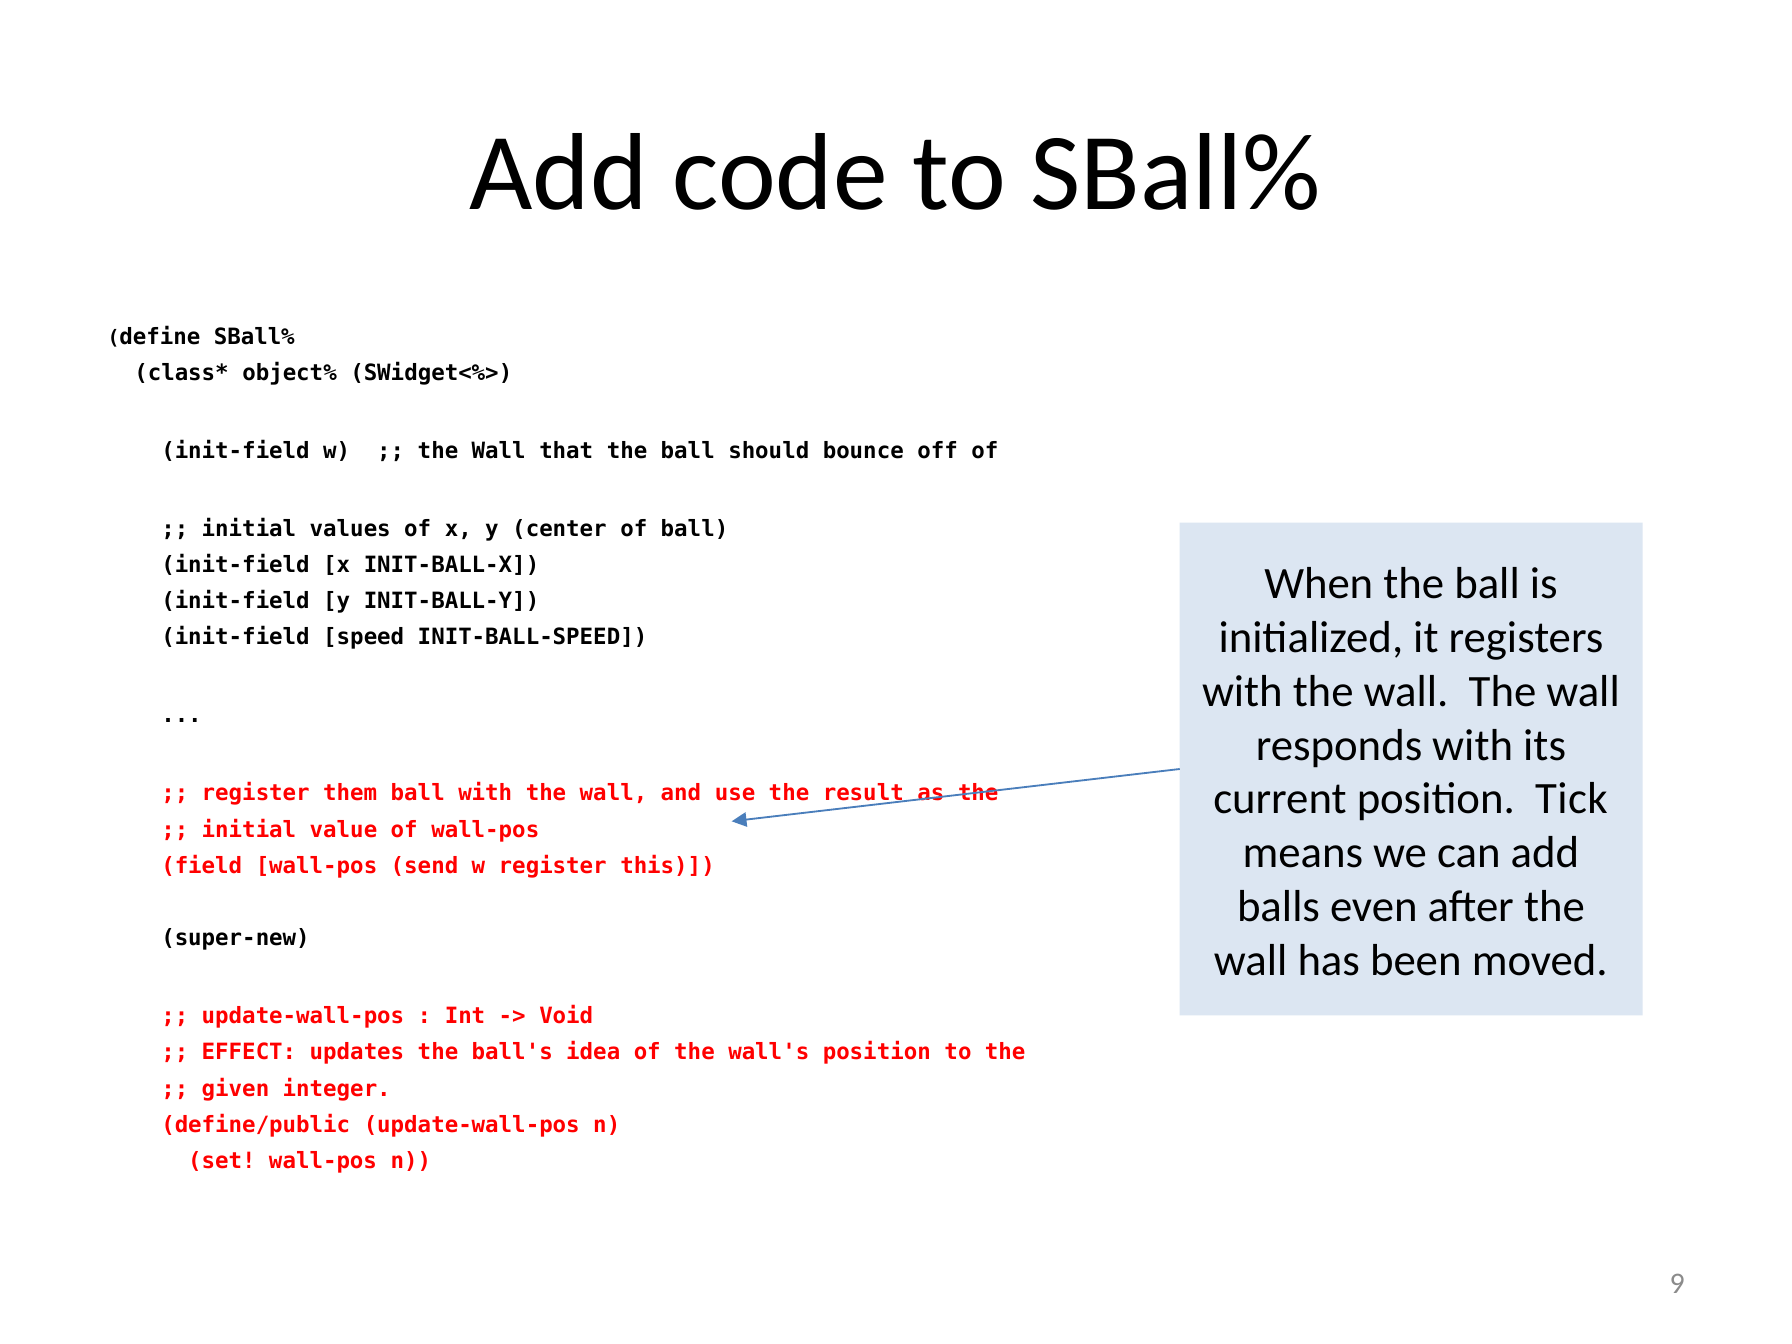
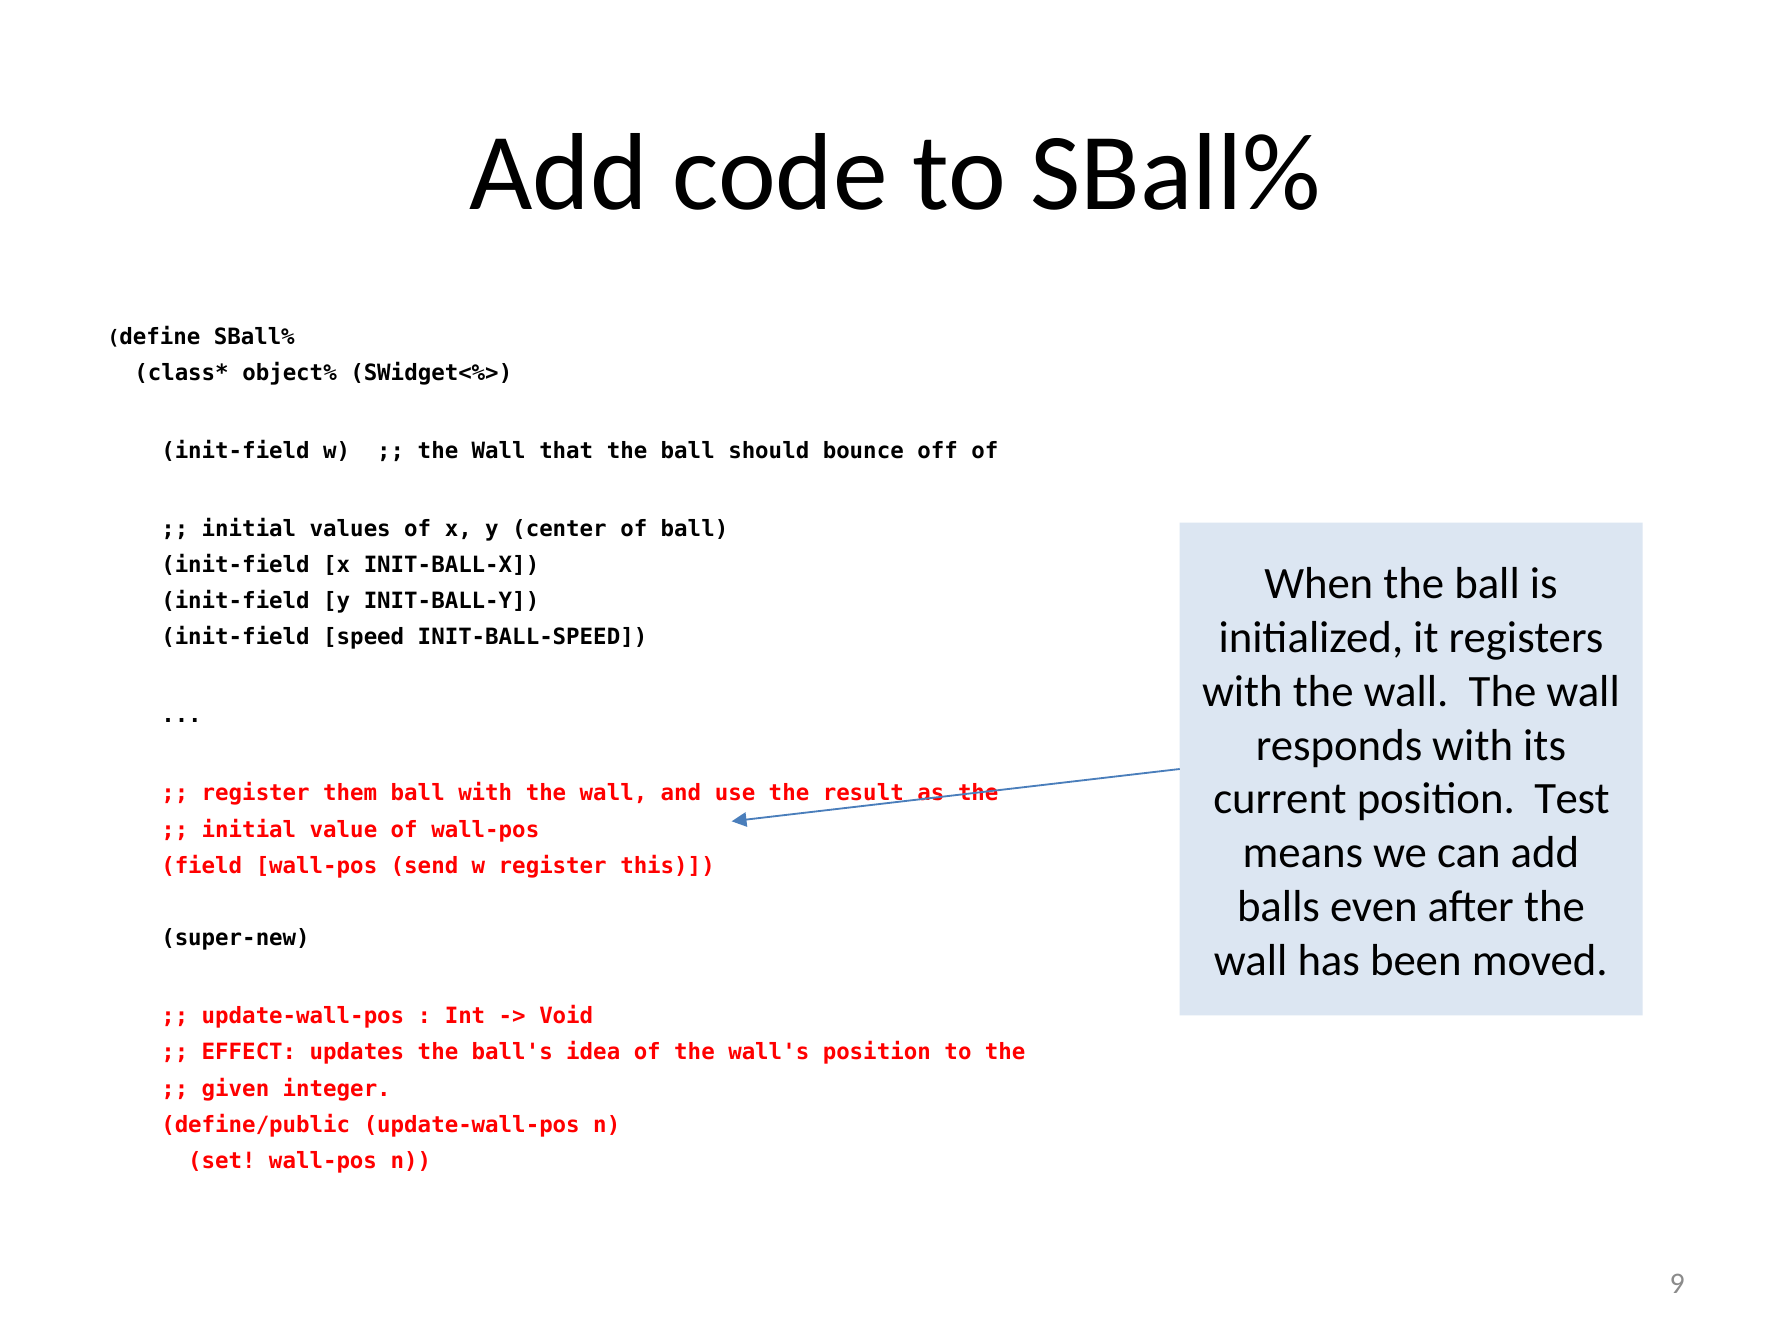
Tick: Tick -> Test
